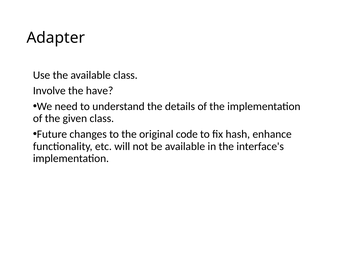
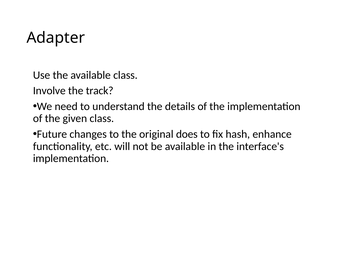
have: have -> track
code: code -> does
